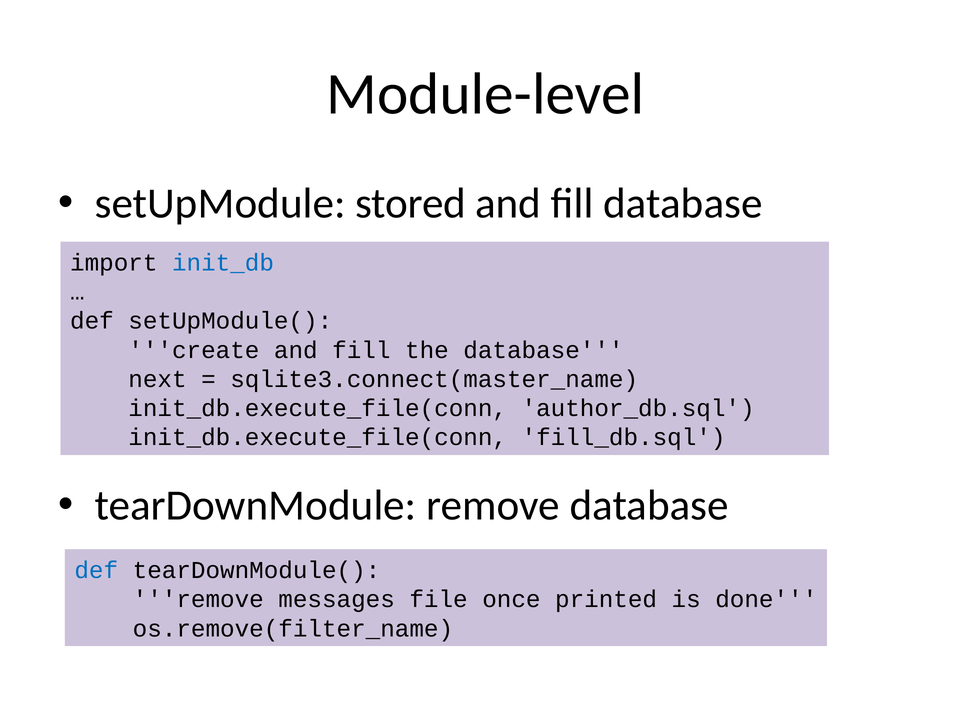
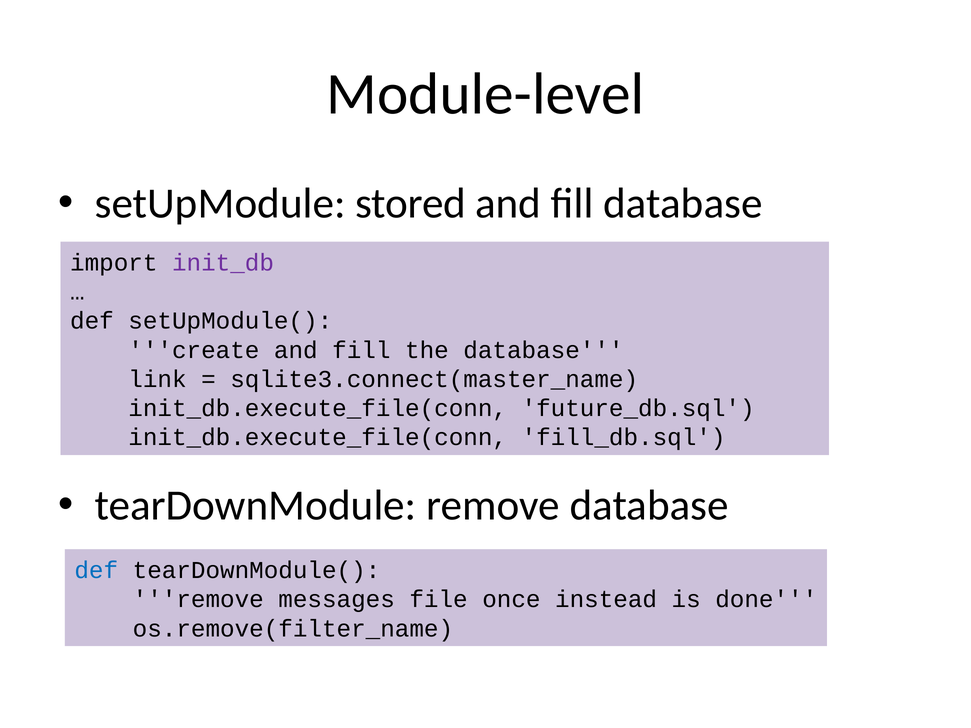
init_db colour: blue -> purple
next: next -> link
author_db.sql: author_db.sql -> future_db.sql
printed: printed -> instead
